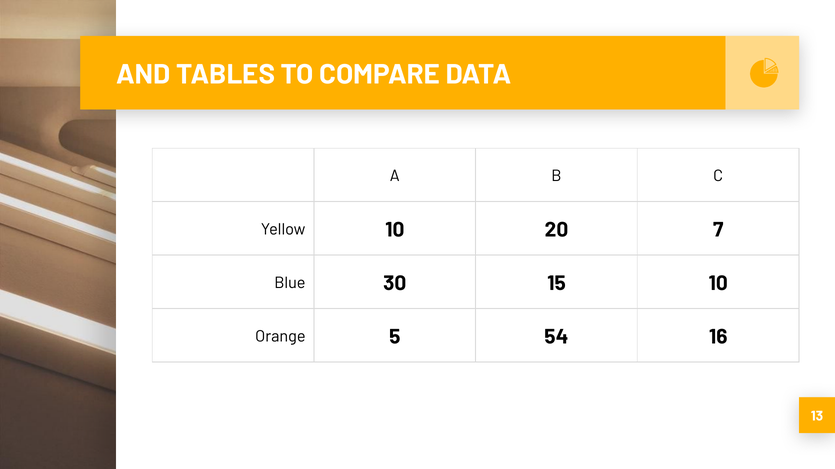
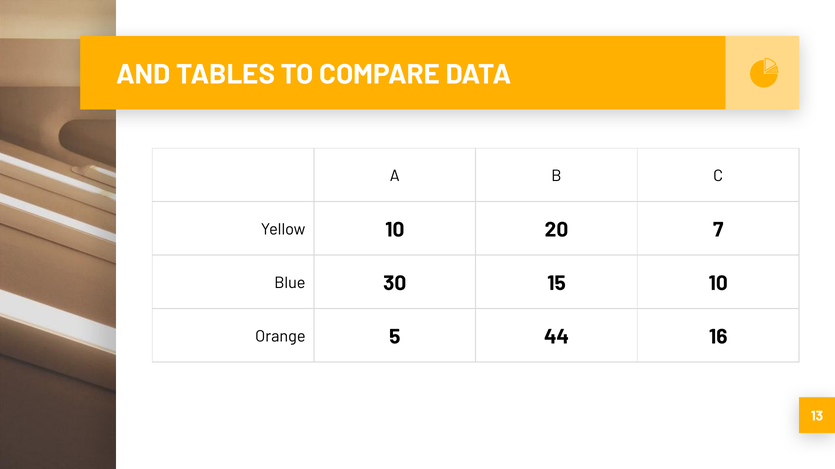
54: 54 -> 44
